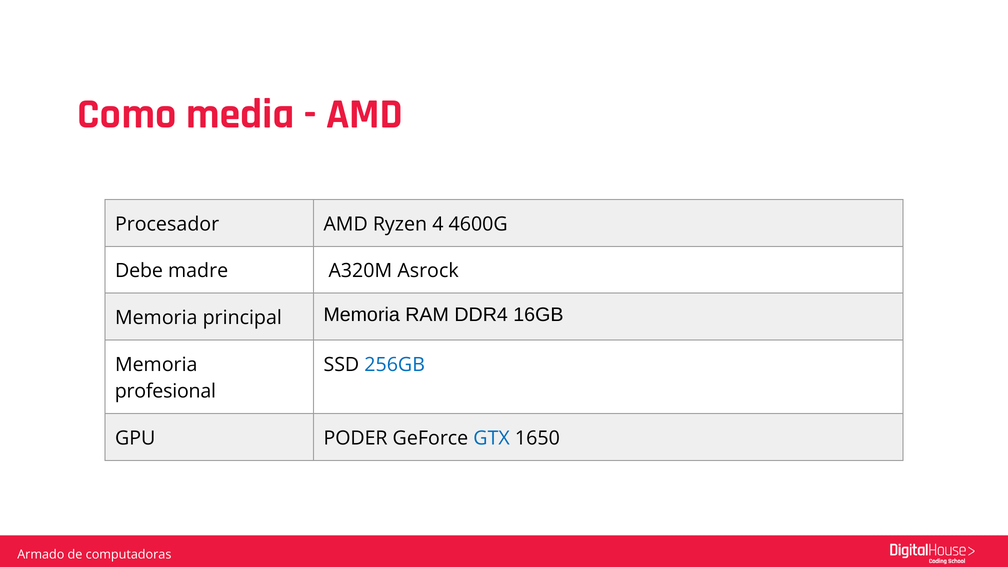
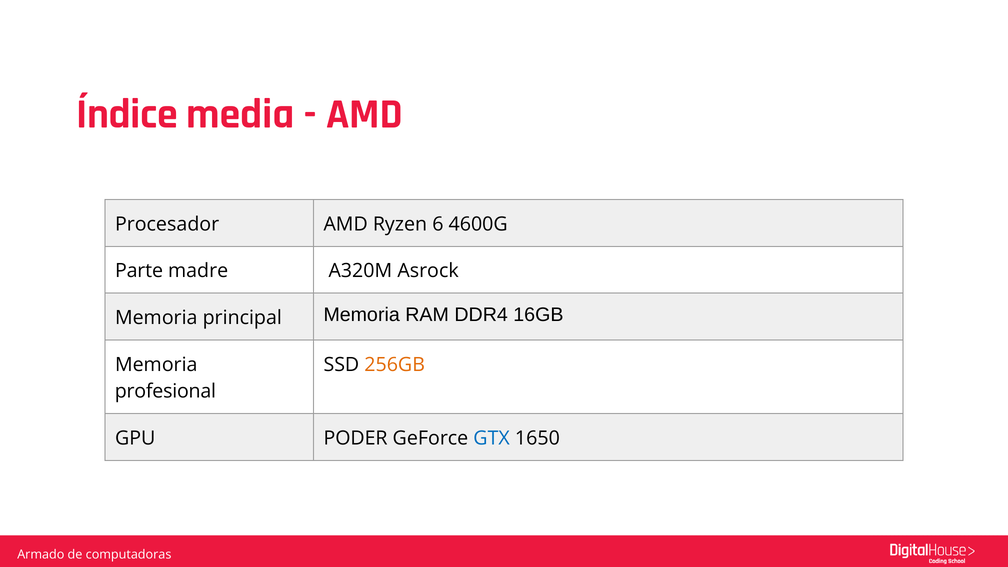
Como: Como -> Índice
4: 4 -> 6
Debe: Debe -> Parte
256GB colour: blue -> orange
